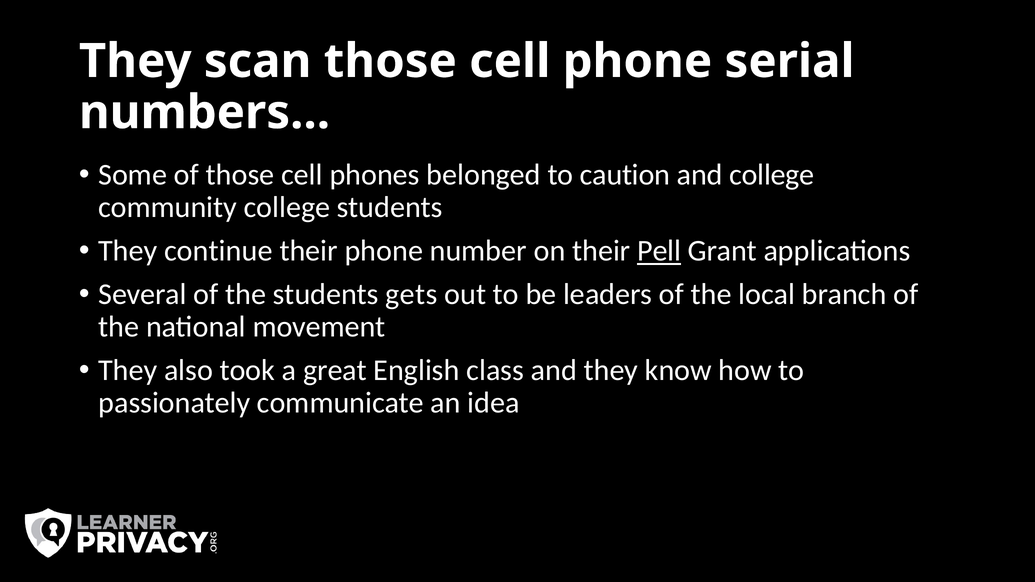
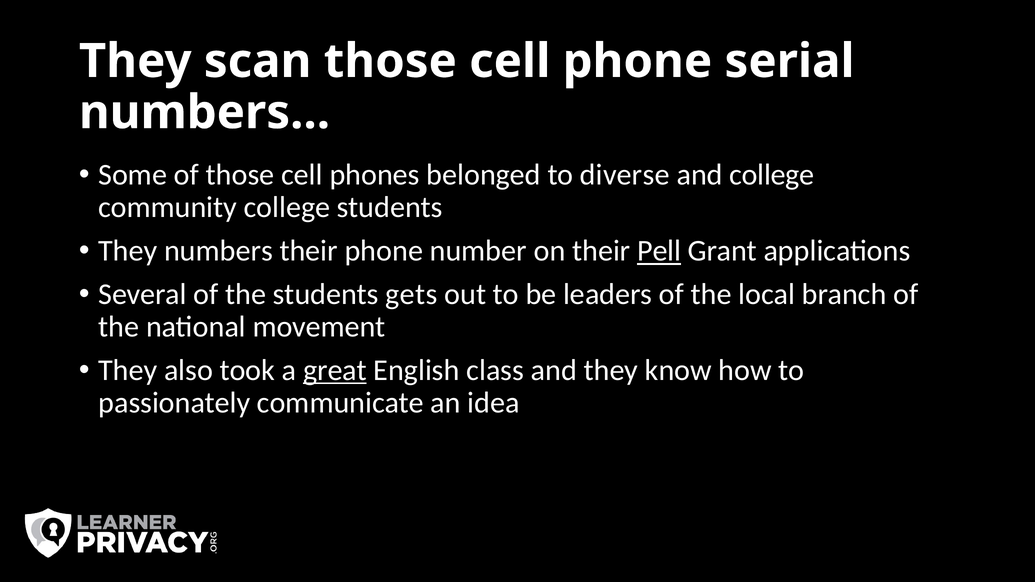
caution: caution -> diverse
They continue: continue -> numbers
great underline: none -> present
